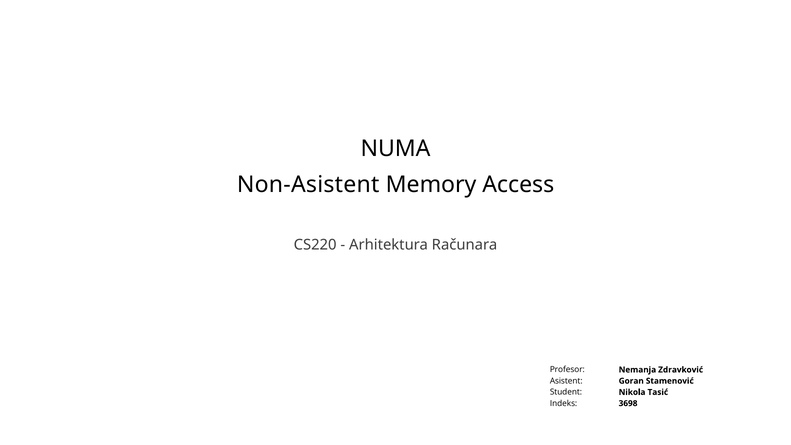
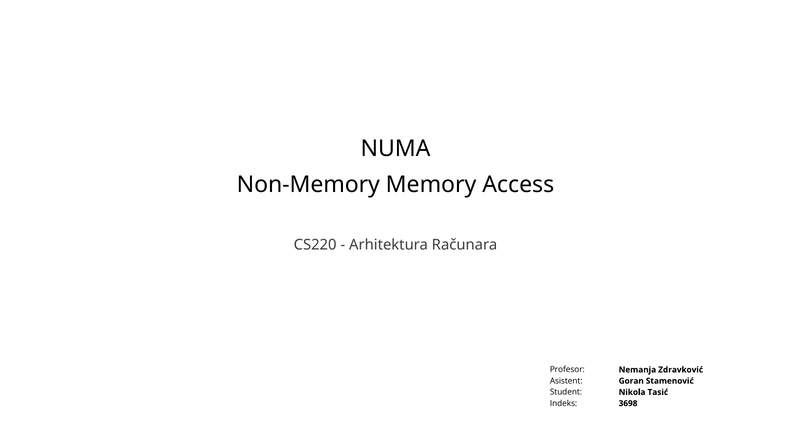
Non-Asistent: Non-Asistent -> Non-Memory
